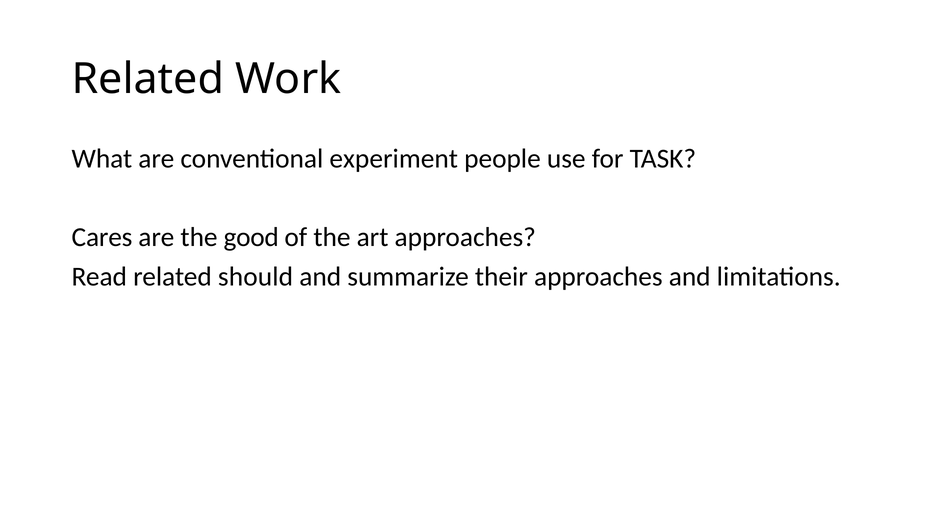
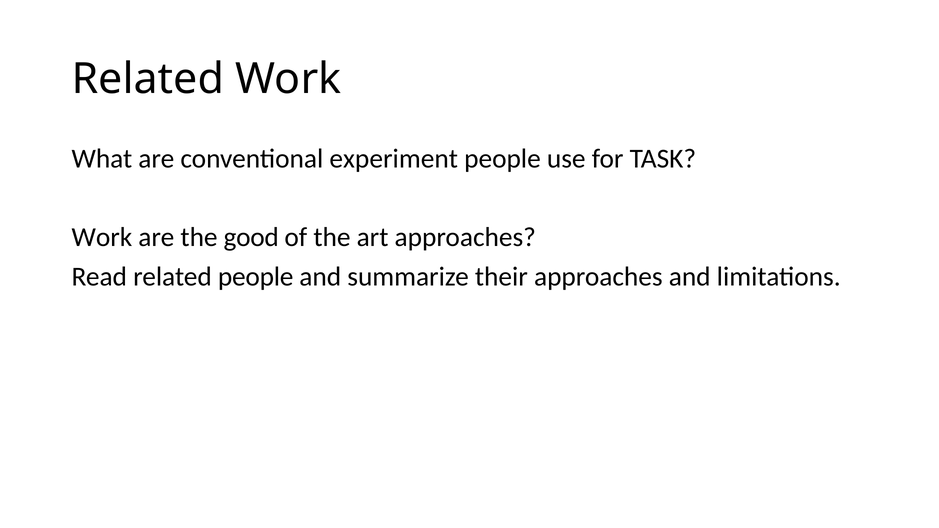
Cares at (102, 238): Cares -> Work
related should: should -> people
